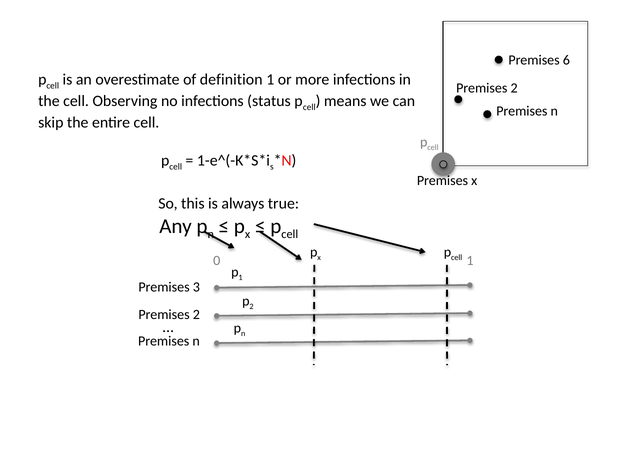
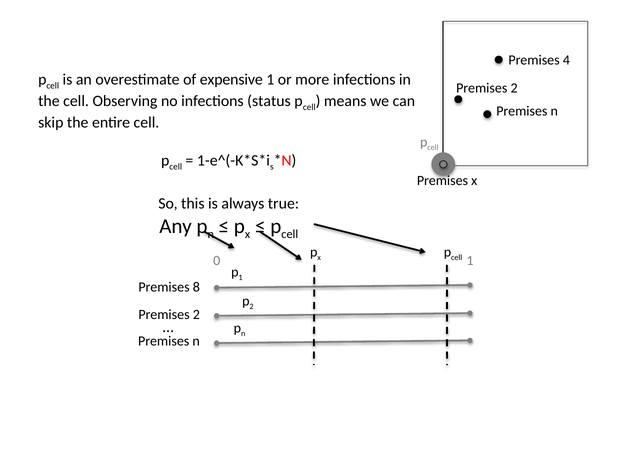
6: 6 -> 4
definition: definition -> expensive
3: 3 -> 8
